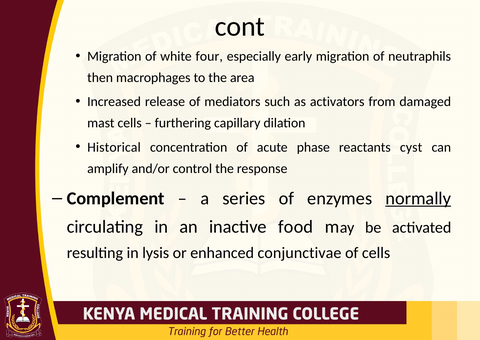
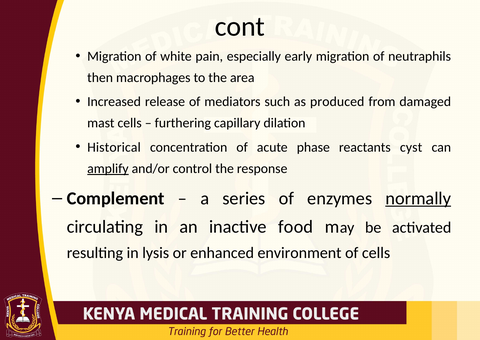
four: four -> pain
activators: activators -> produced
amplify underline: none -> present
conjunctivae: conjunctivae -> environment
